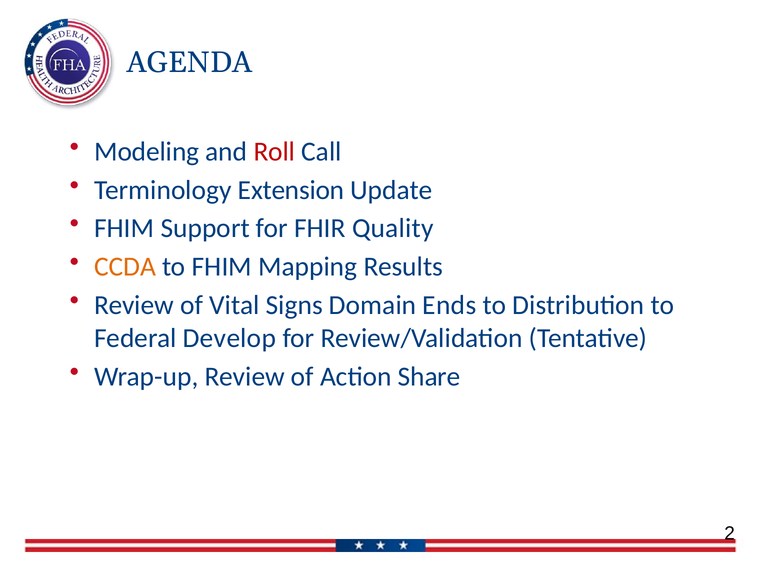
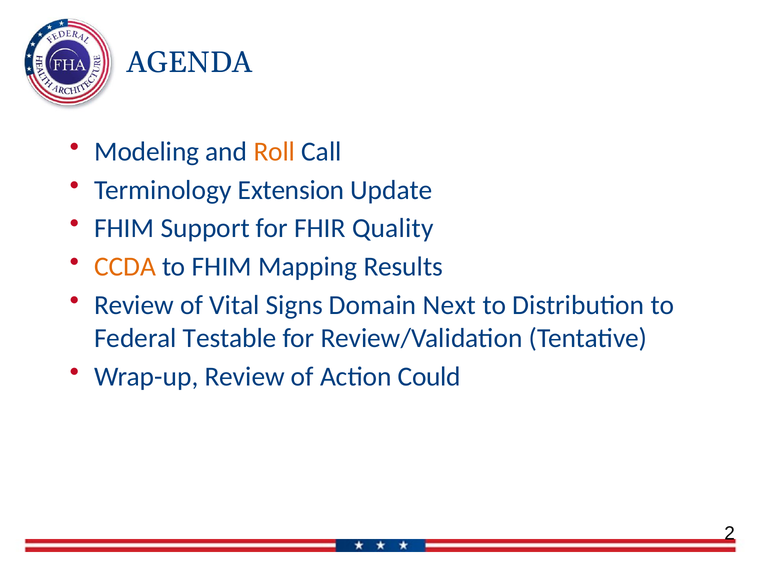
Roll colour: red -> orange
Ends: Ends -> Next
Develop: Develop -> Testable
Share: Share -> Could
